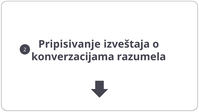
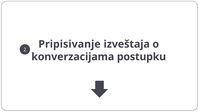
razumela: razumela -> postupku
